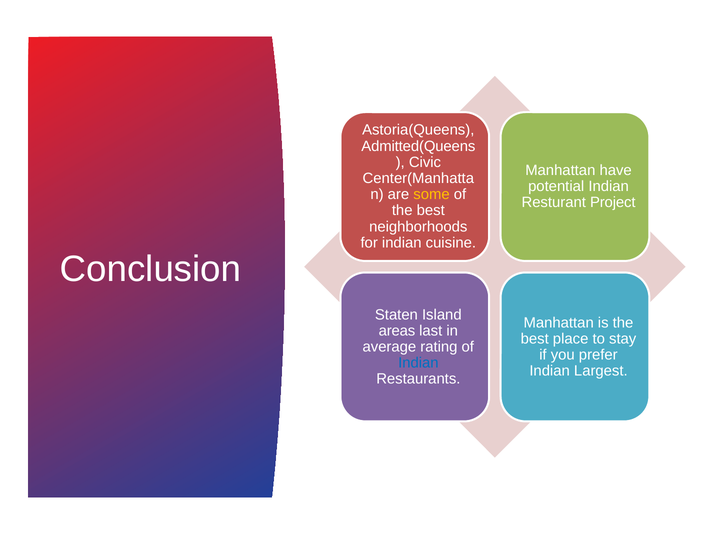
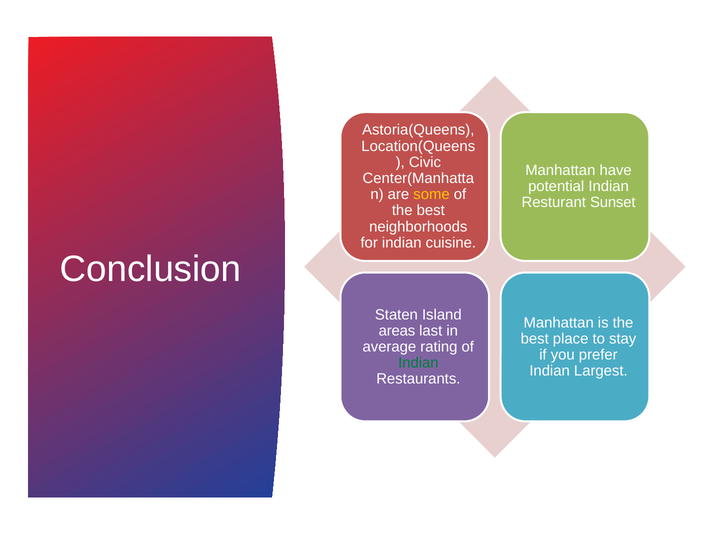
Admitted(Queens: Admitted(Queens -> Location(Queens
Project: Project -> Sunset
Indian at (418, 363) colour: blue -> green
